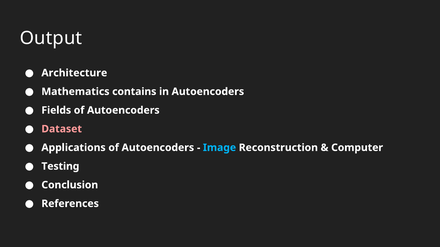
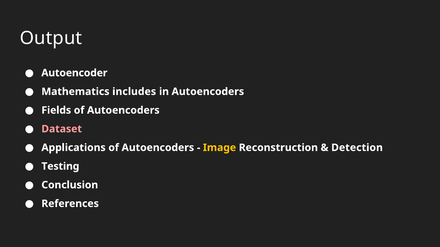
Architecture: Architecture -> Autoencoder
contains: contains -> includes
Image colour: light blue -> yellow
Computer: Computer -> Detection
